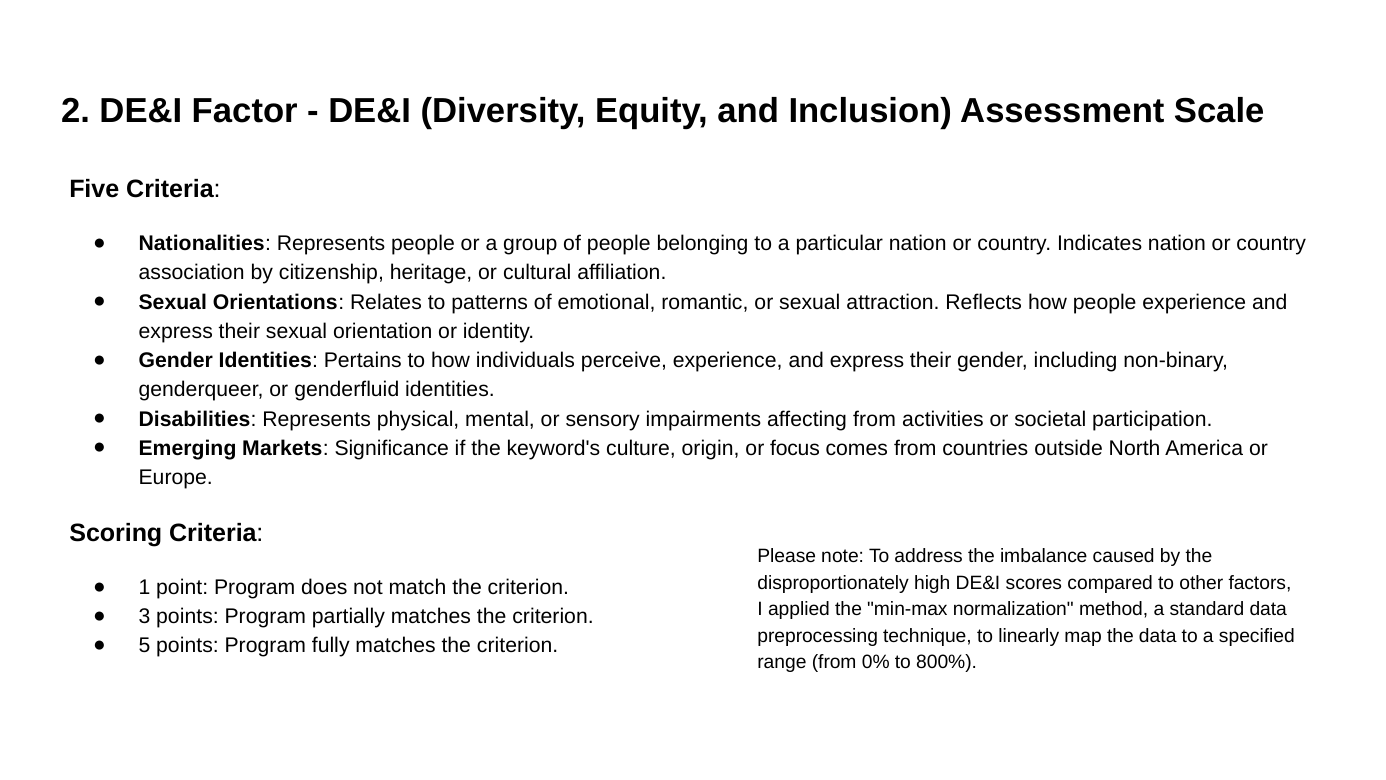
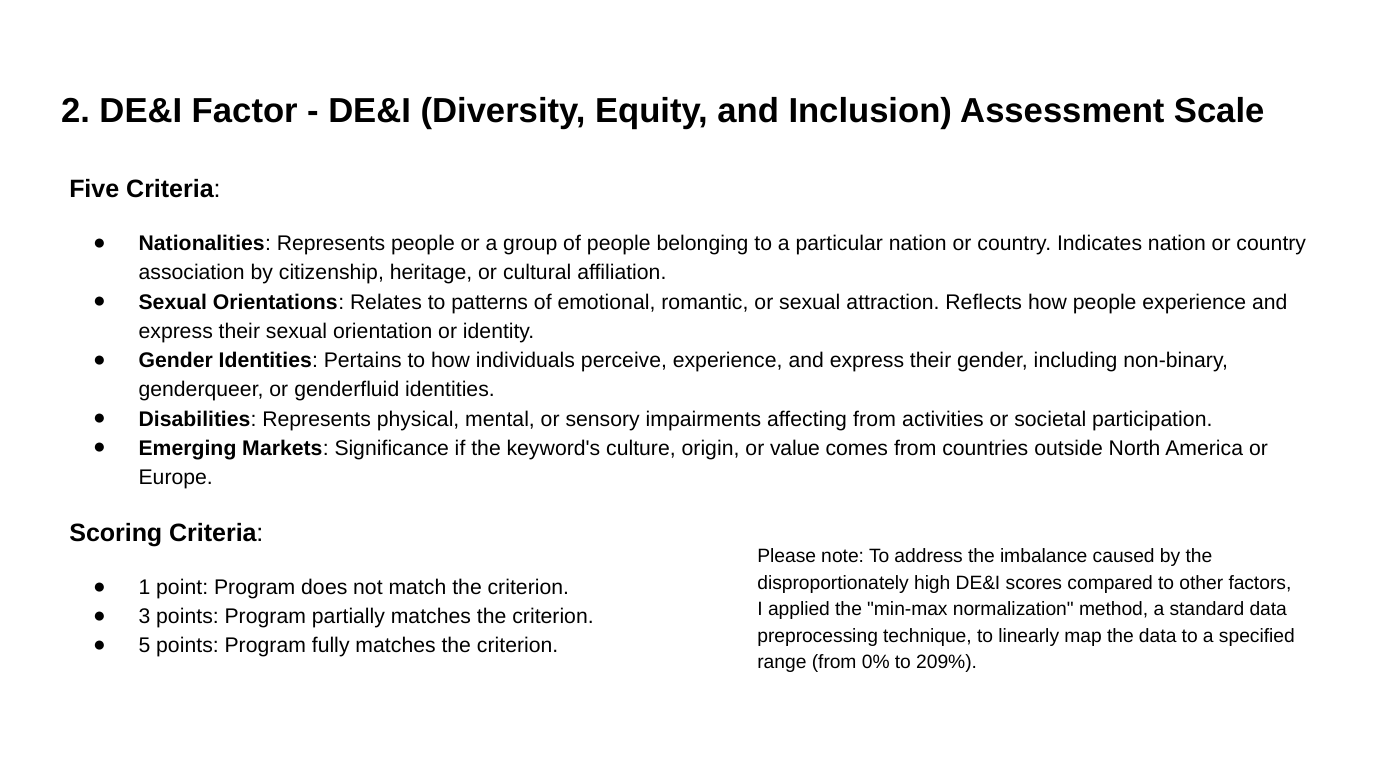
focus: focus -> value
800%: 800% -> 209%
